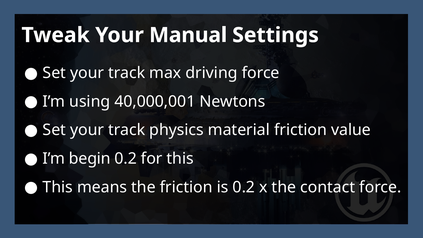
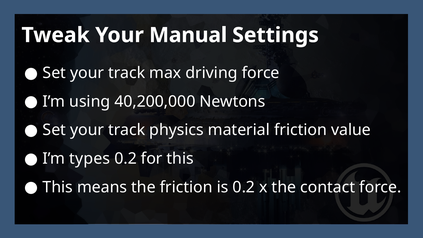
40,000,001: 40,000,001 -> 40,200,000
begin: begin -> types
